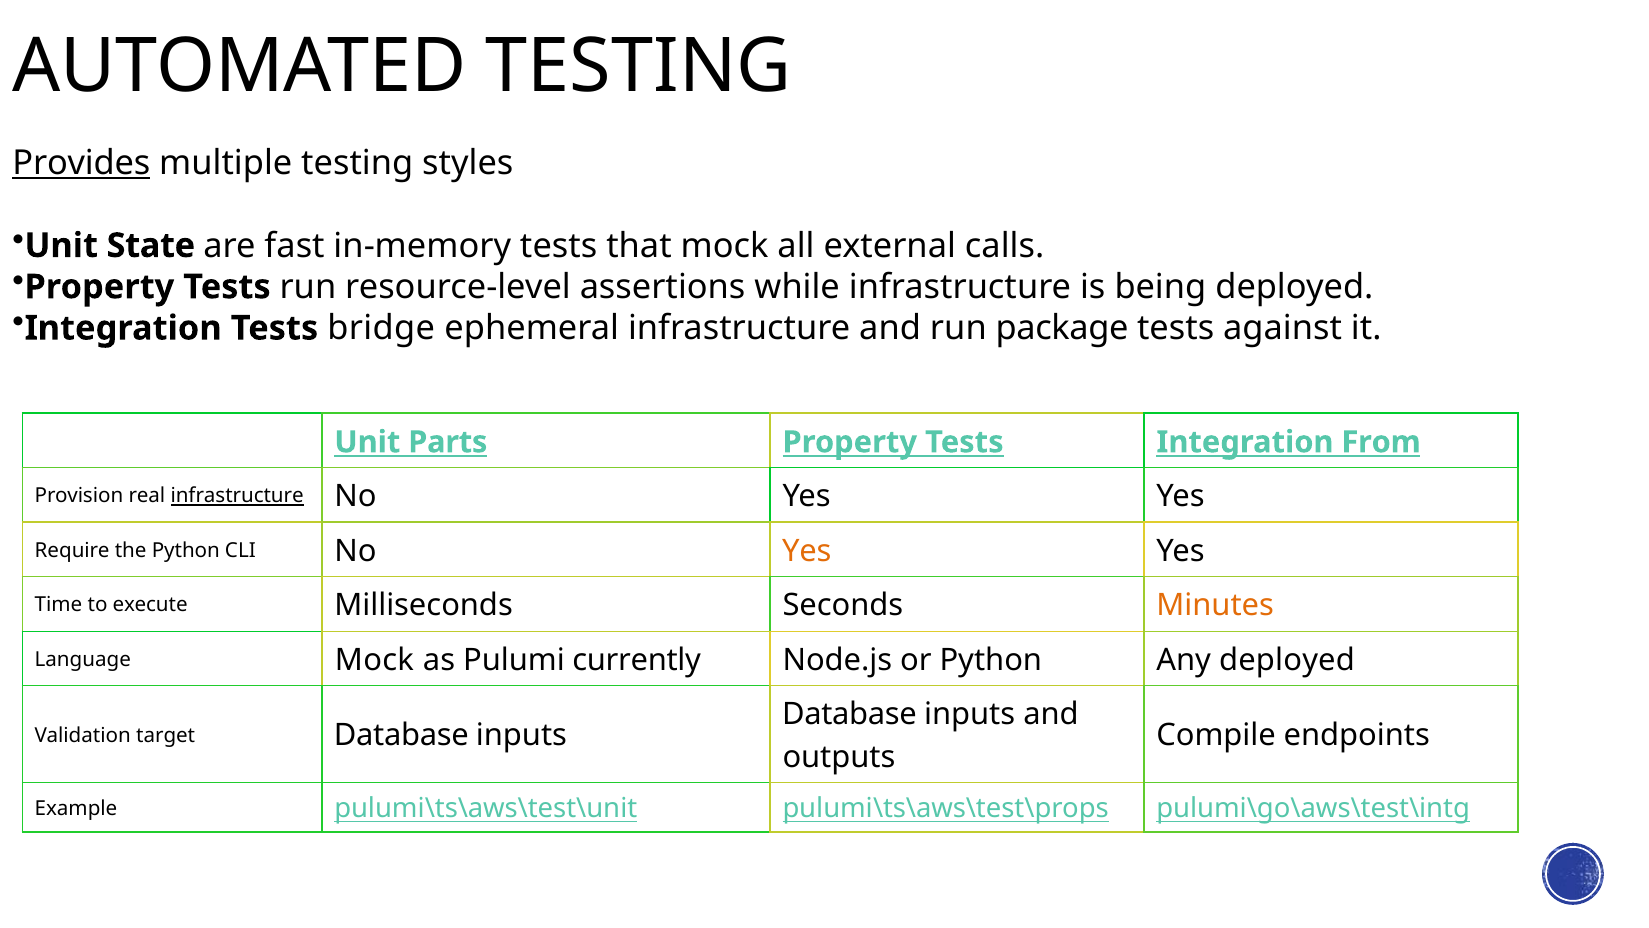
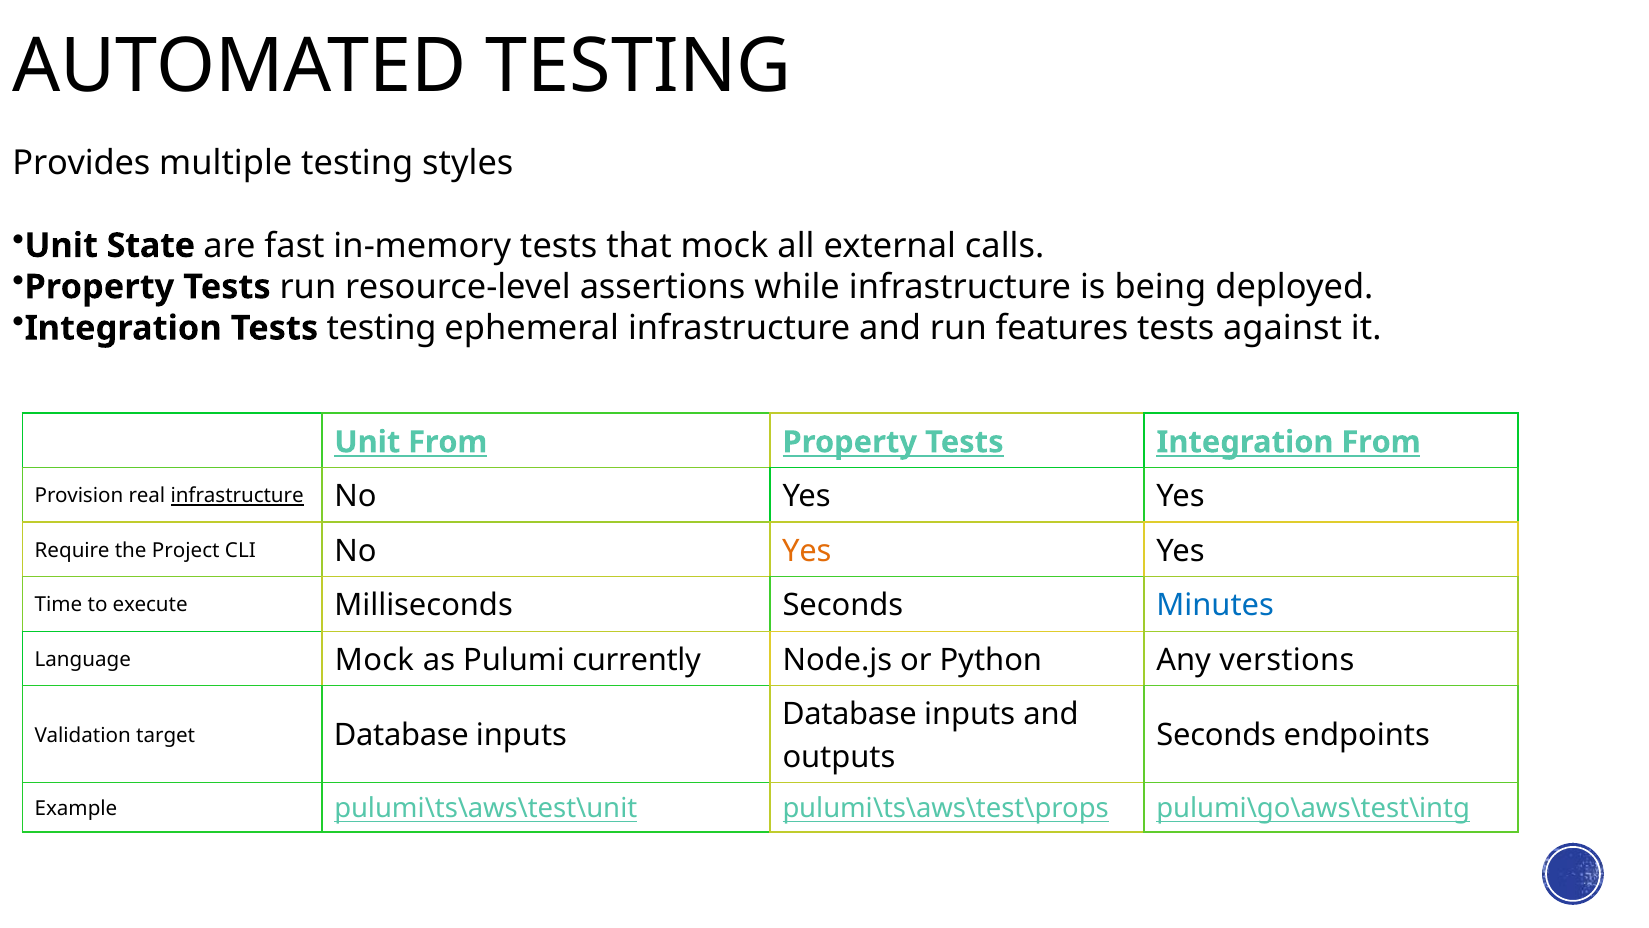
Provides underline: present -> none
Tests bridge: bridge -> testing
package: package -> features
Unit Parts: Parts -> From
the Python: Python -> Project
Minutes colour: orange -> blue
Any deployed: deployed -> verstions
Compile at (1216, 735): Compile -> Seconds
